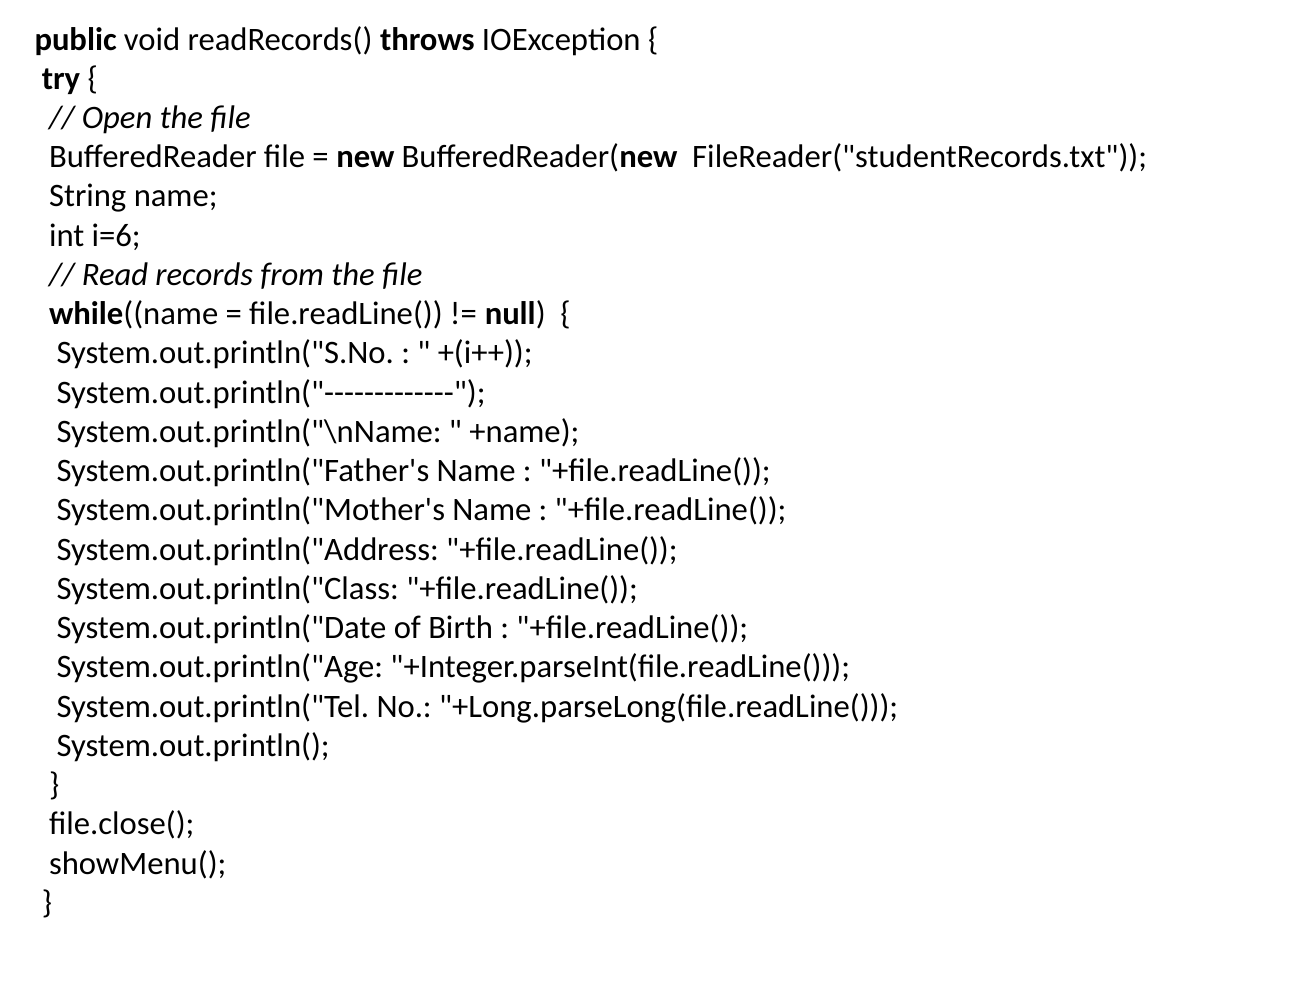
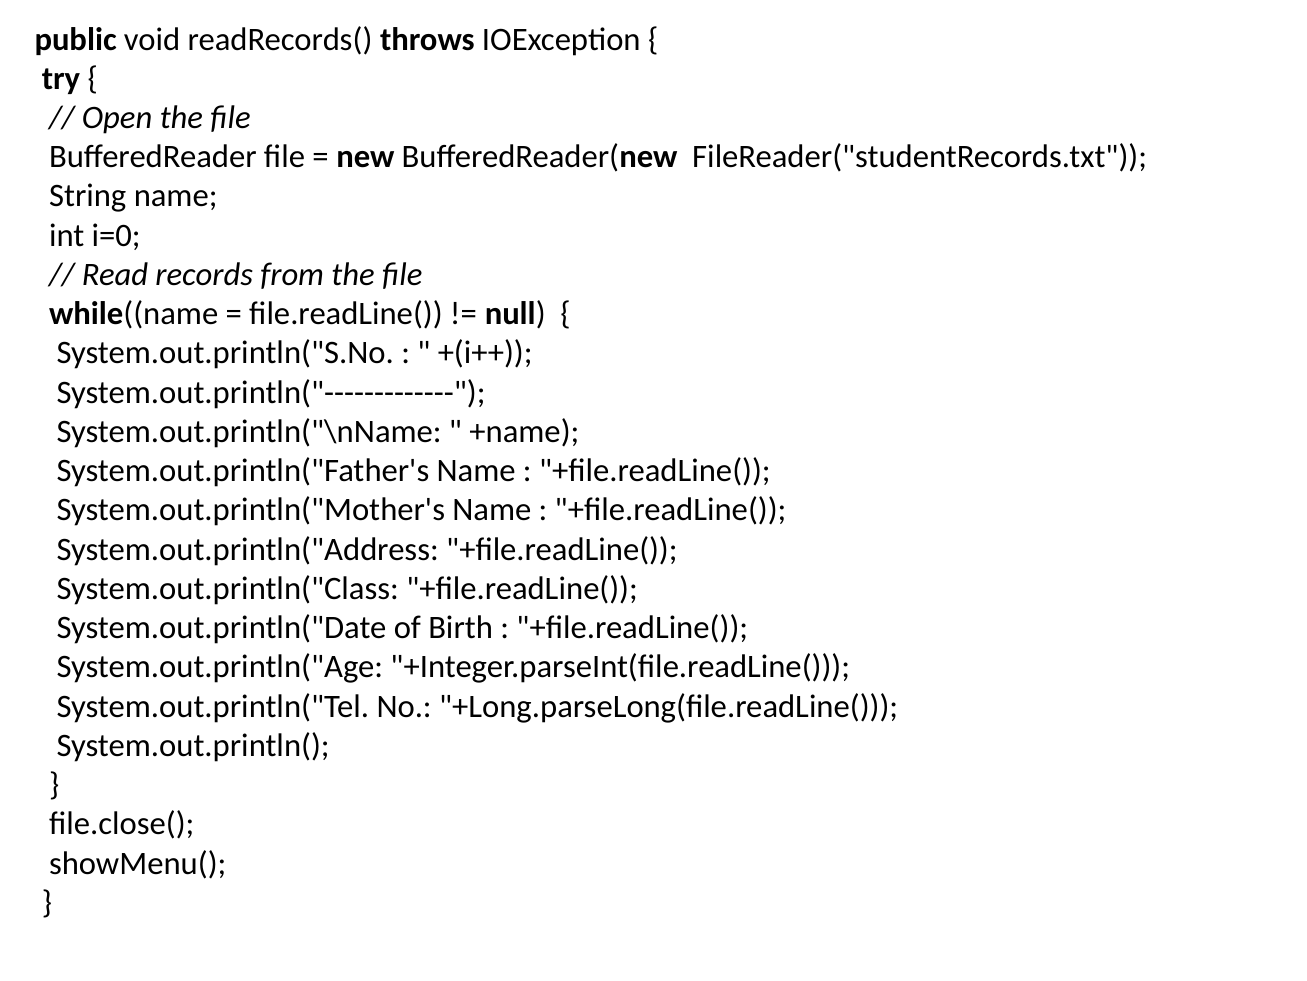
i=6: i=6 -> i=0
